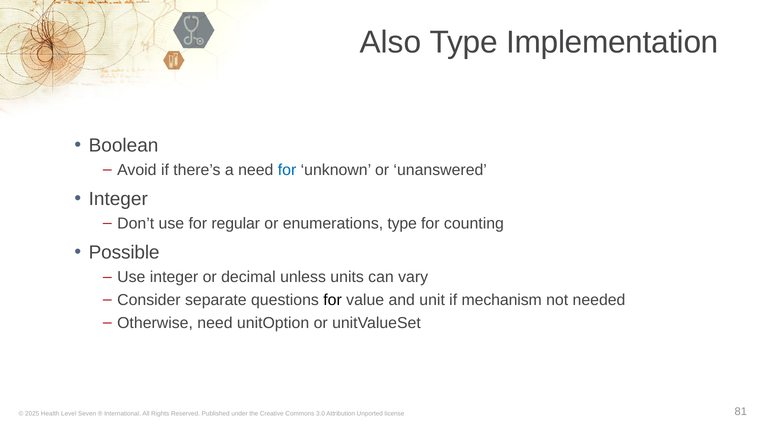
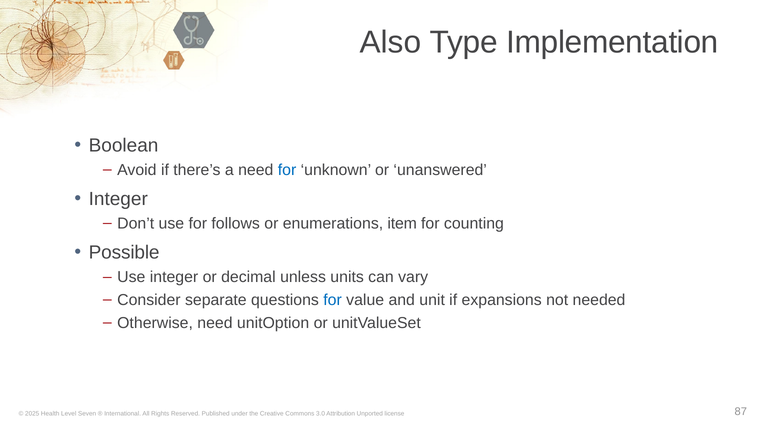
regular: regular -> follows
enumerations type: type -> item
for at (333, 301) colour: black -> blue
mechanism: mechanism -> expansions
81: 81 -> 87
